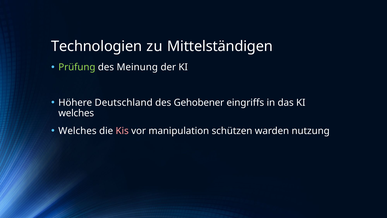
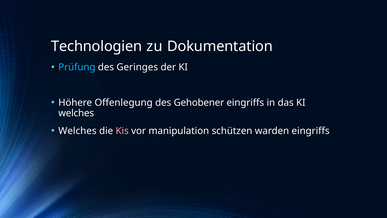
Mittelständigen: Mittelständigen -> Dokumentation
Prüfung colour: light green -> light blue
Meinung: Meinung -> Geringes
Deutschland: Deutschland -> Offenlegung
warden nutzung: nutzung -> eingriffs
